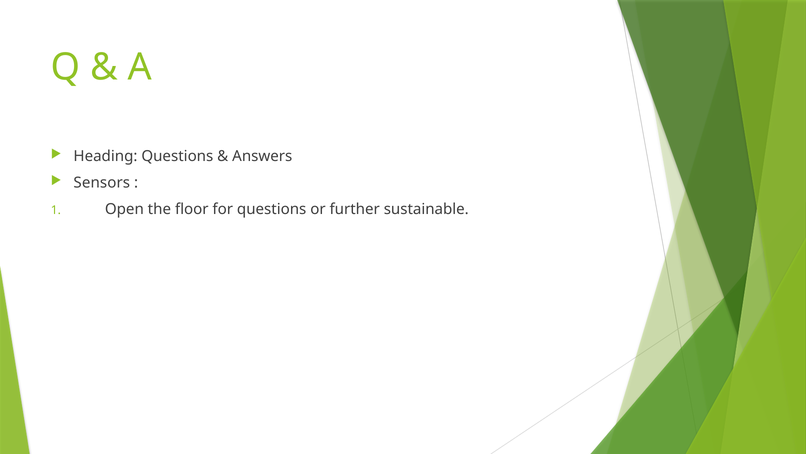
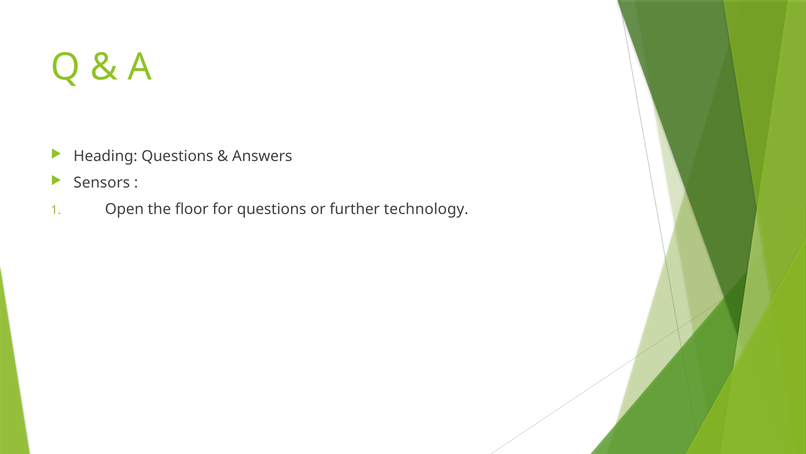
sustainable: sustainable -> technology
